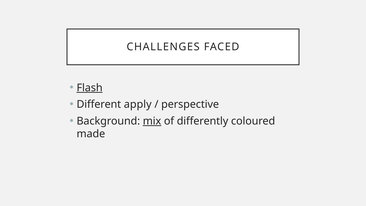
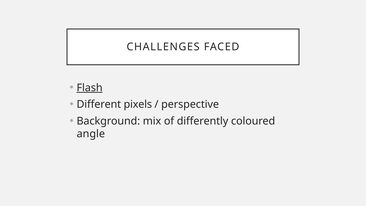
apply: apply -> pixels
mix underline: present -> none
made: made -> angle
